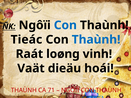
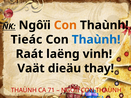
Con at (65, 25) colour: blue -> orange
loøng: loøng -> laëng
hoái: hoái -> thay
